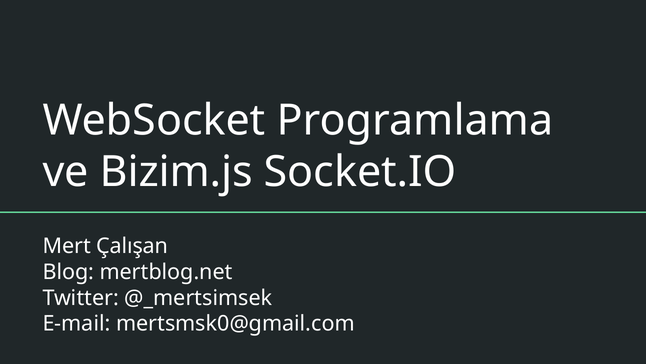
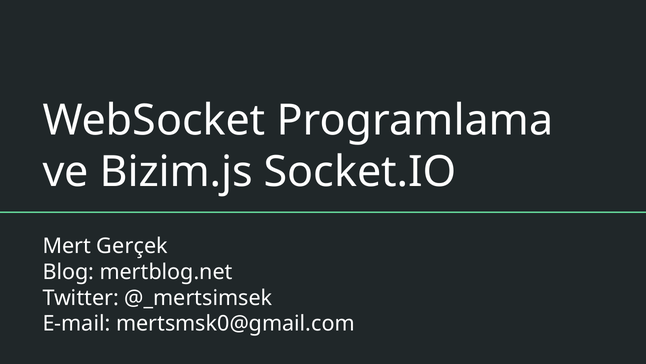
Çalışan: Çalışan -> Gerçek
